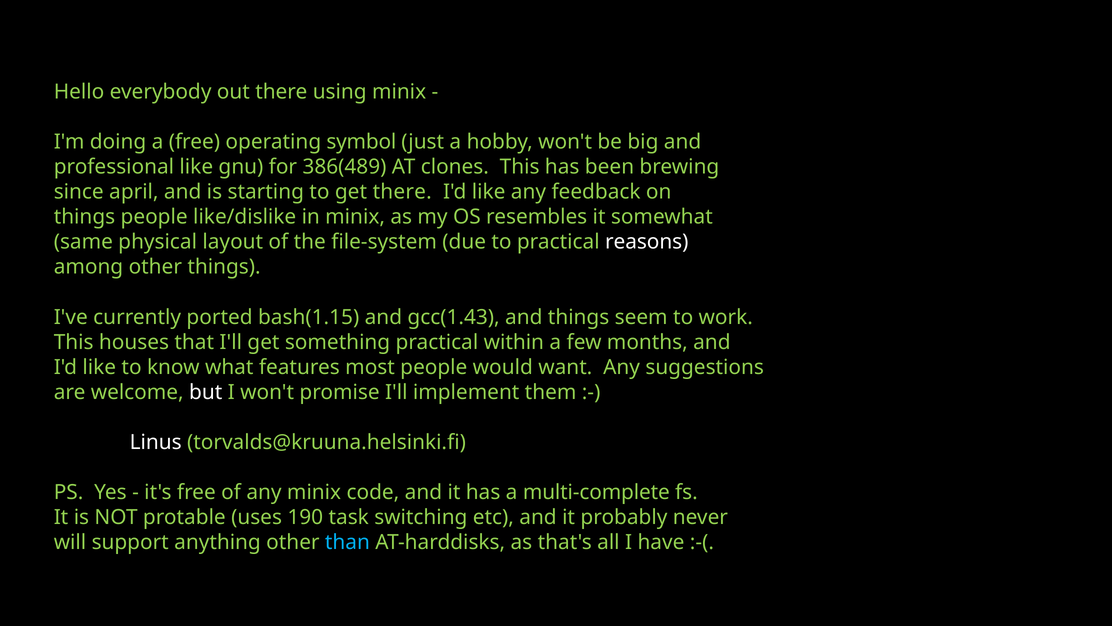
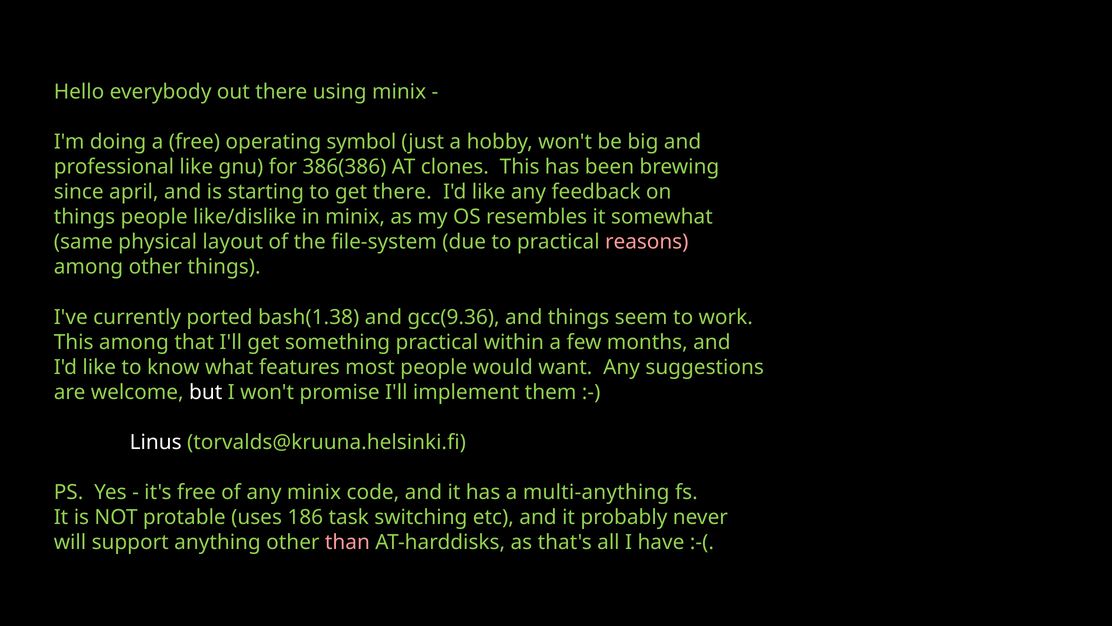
386(489: 386(489 -> 386(386
reasons colour: white -> pink
bash(1.15: bash(1.15 -> bash(1.38
gcc(1.43: gcc(1.43 -> gcc(9.36
This houses: houses -> among
multi-complete: multi-complete -> multi-anything
190: 190 -> 186
than colour: light blue -> pink
